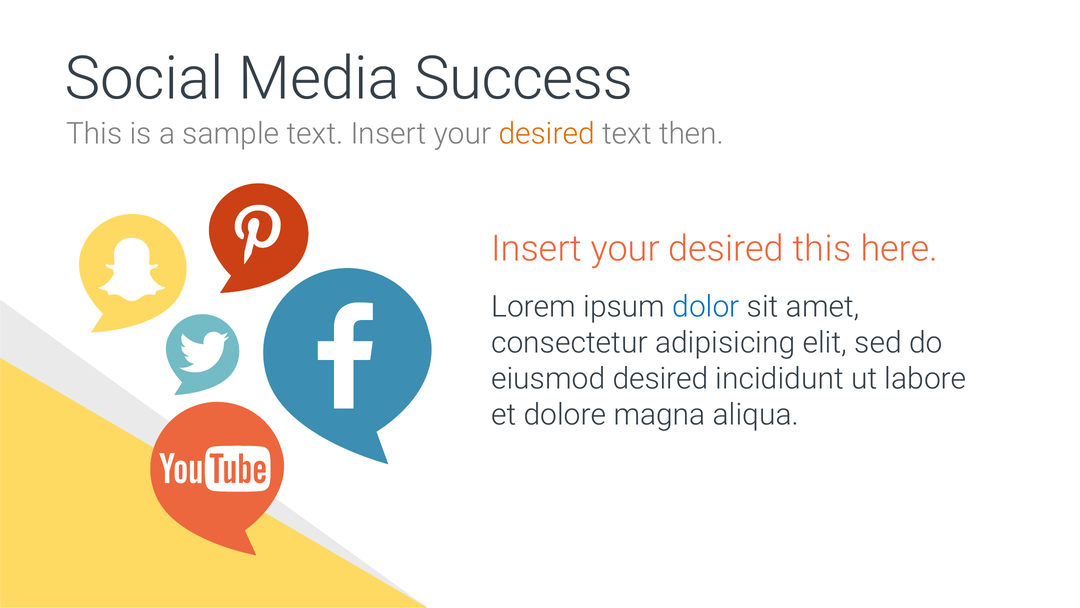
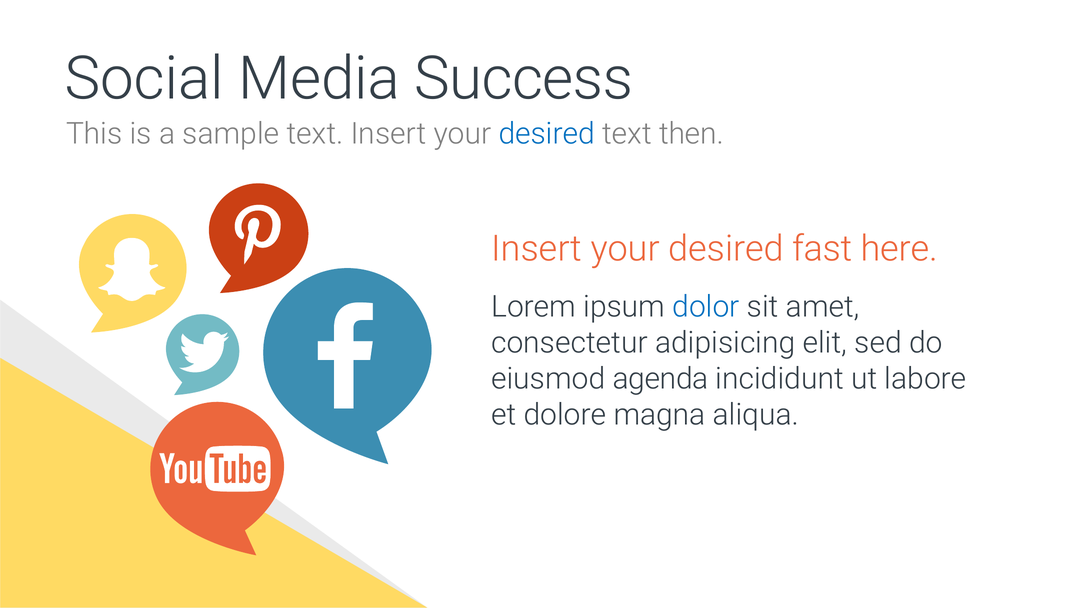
desired at (547, 134) colour: orange -> blue
desired this: this -> fast
eiusmod desired: desired -> agenda
